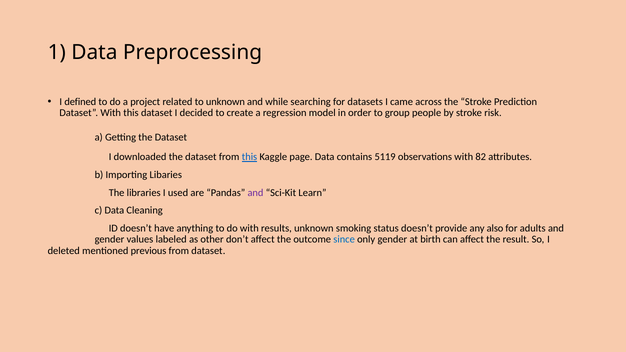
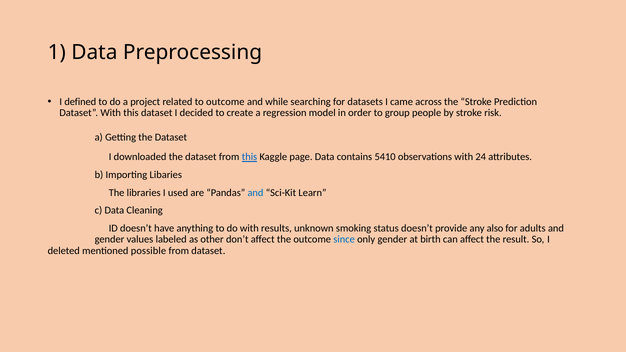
to unknown: unknown -> outcome
5119: 5119 -> 5410
82: 82 -> 24
and at (255, 193) colour: purple -> blue
previous: previous -> possible
